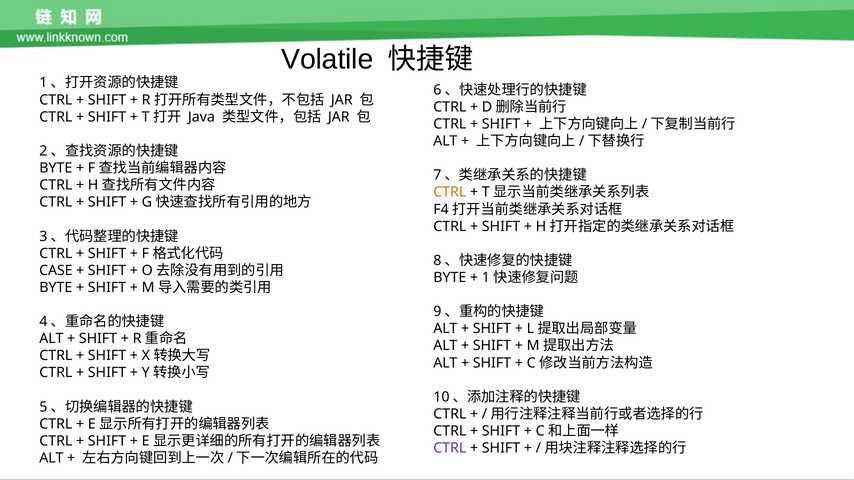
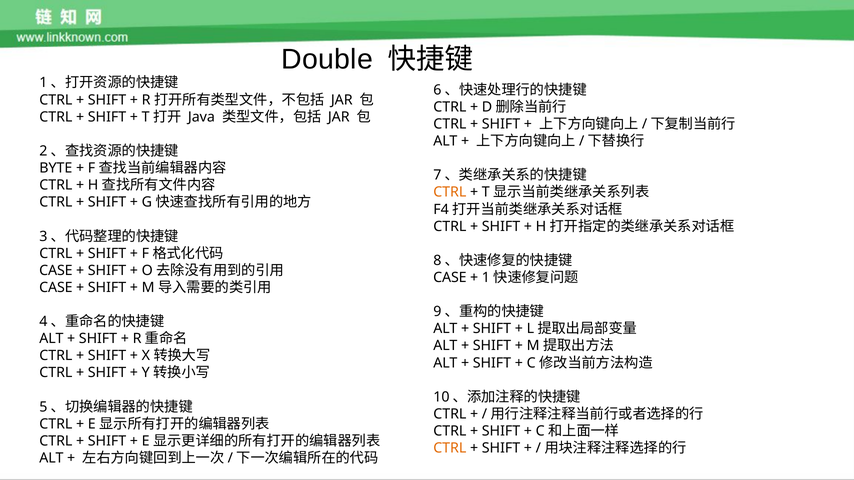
Volatile: Volatile -> Double
BYTE at (450, 278): BYTE -> CASE
BYTE at (56, 288): BYTE -> CASE
CTRL at (450, 448) colour: purple -> orange
